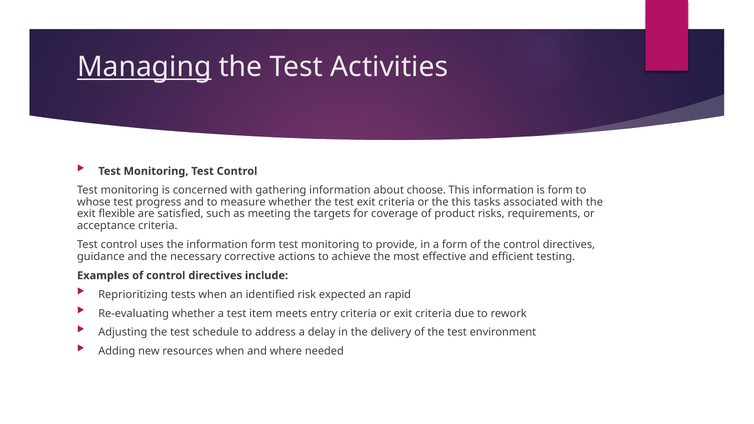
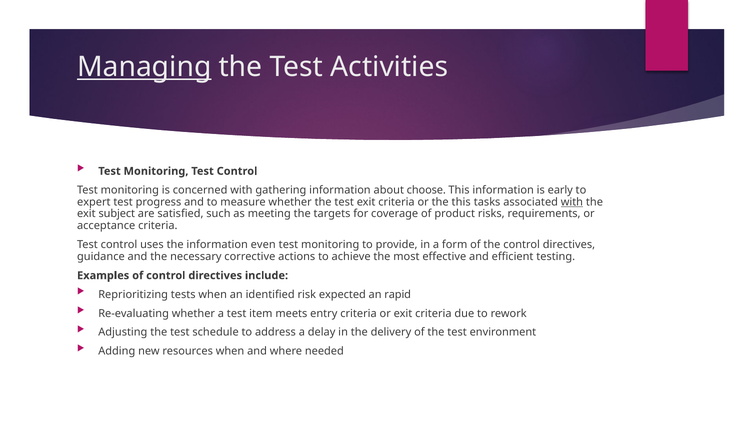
is form: form -> early
whose: whose -> expert
with at (572, 202) underline: none -> present
flexible: flexible -> subject
information form: form -> even
